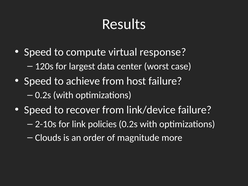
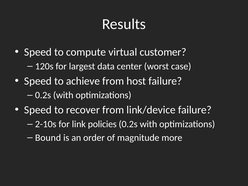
response: response -> customer
Clouds: Clouds -> Bound
